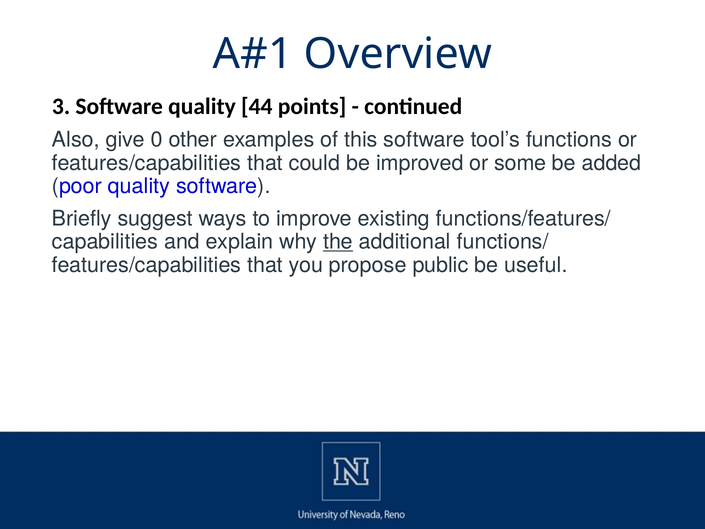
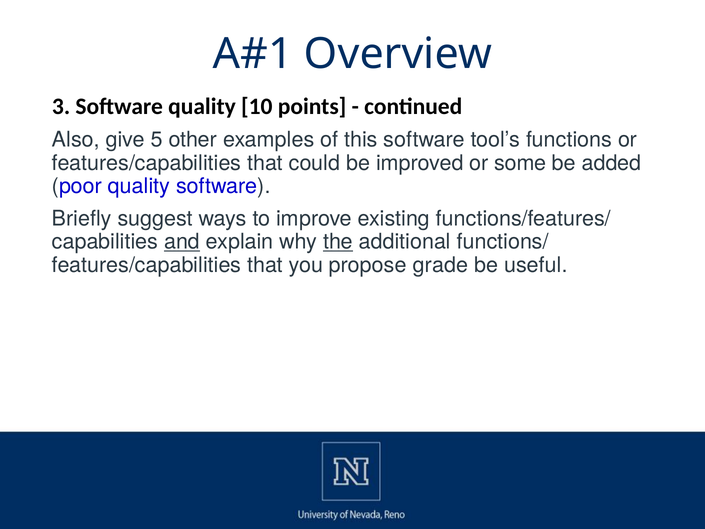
44: 44 -> 10
0: 0 -> 5
and underline: none -> present
public: public -> grade
